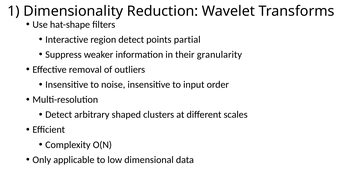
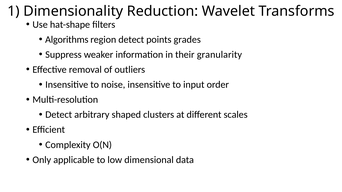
Interactive: Interactive -> Algorithms
partial: partial -> grades
